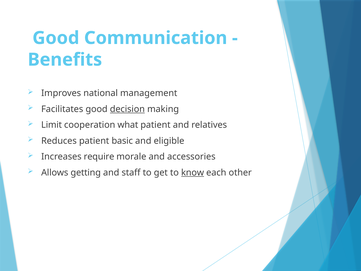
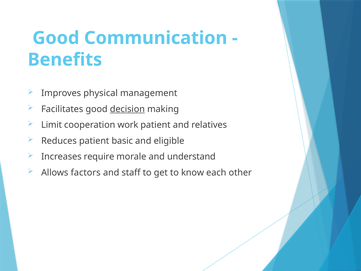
national: national -> physical
what: what -> work
accessories: accessories -> understand
getting: getting -> factors
know underline: present -> none
